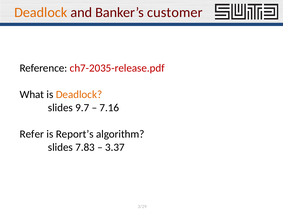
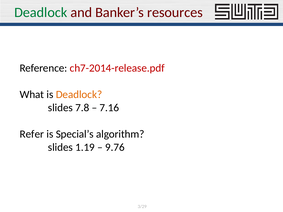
Deadlock at (41, 12) colour: orange -> green
customer: customer -> resources
ch7-2035-release.pdf: ch7-2035-release.pdf -> ch7-2014-release.pdf
9.7: 9.7 -> 7.8
Report’s: Report’s -> Special’s
7.83: 7.83 -> 1.19
3.37: 3.37 -> 9.76
